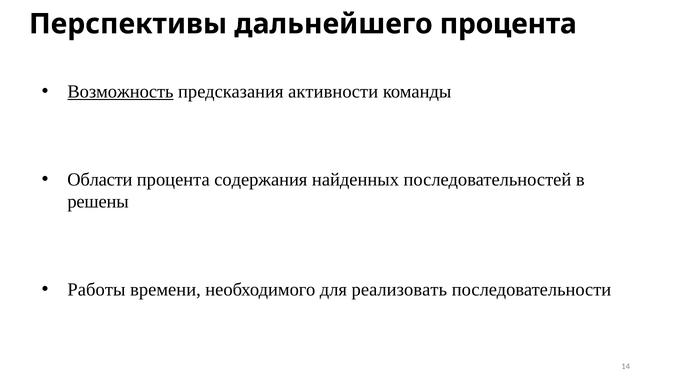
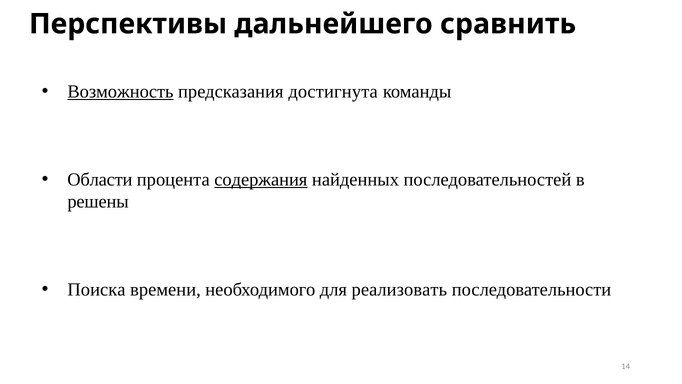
дальнейшего процента: процента -> сравнить
активности: активности -> достигнута
содержания underline: none -> present
Работы: Работы -> Поиска
